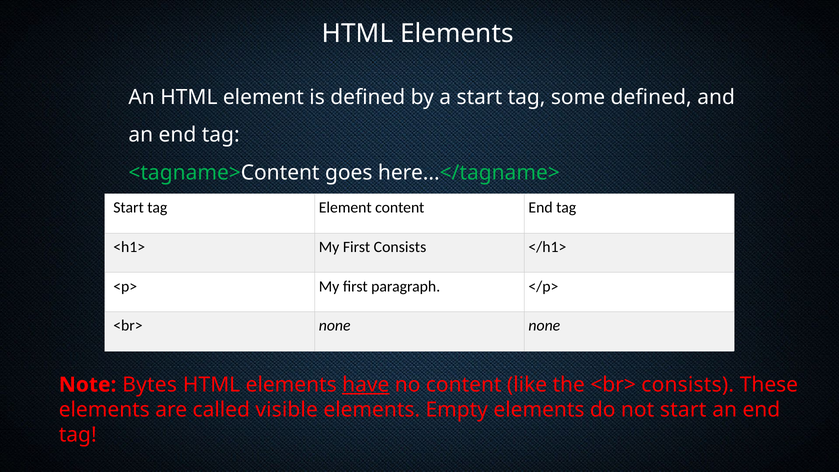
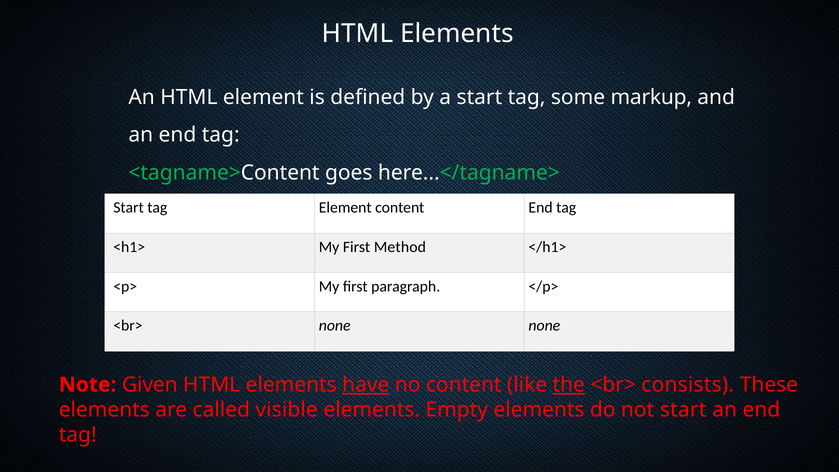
some defined: defined -> markup
First Consists: Consists -> Method
Bytes: Bytes -> Given
the underline: none -> present
